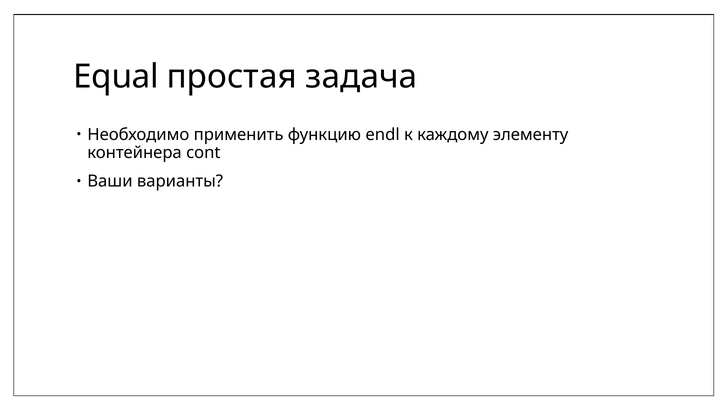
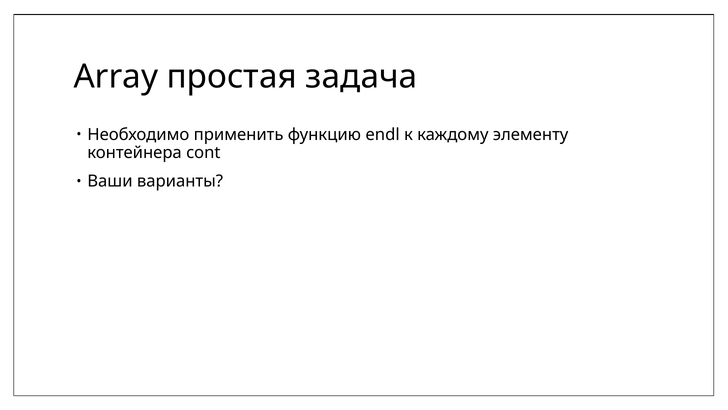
Equal: Equal -> Array
